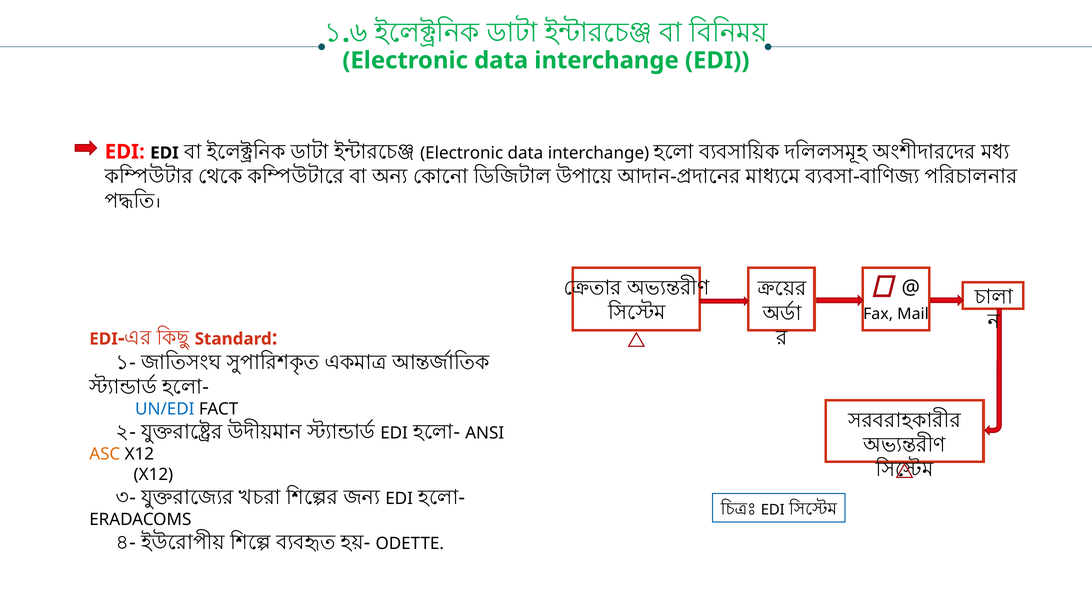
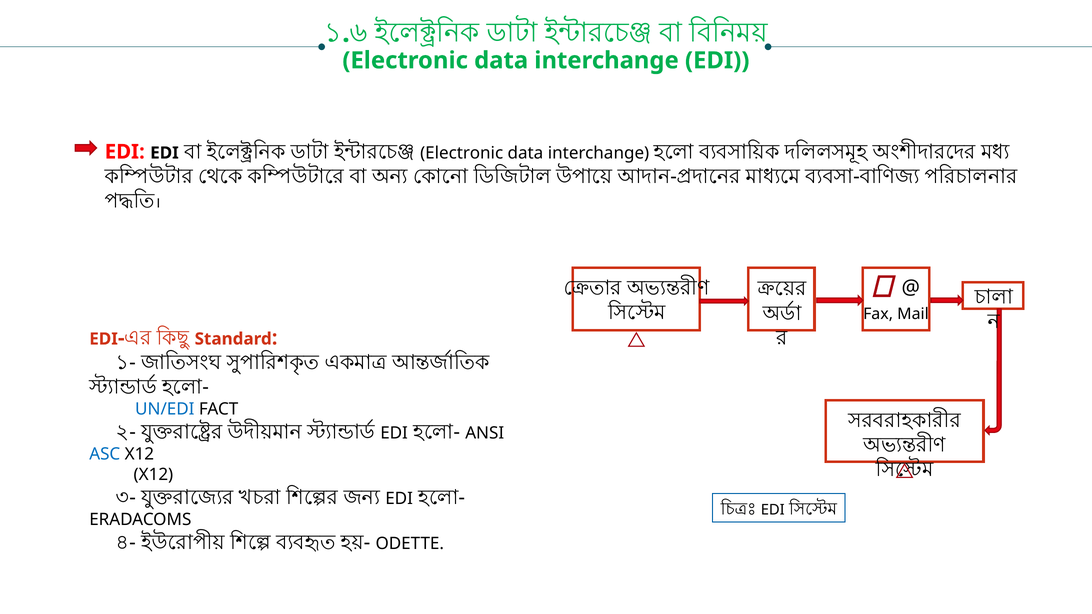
ASC colour: orange -> blue
